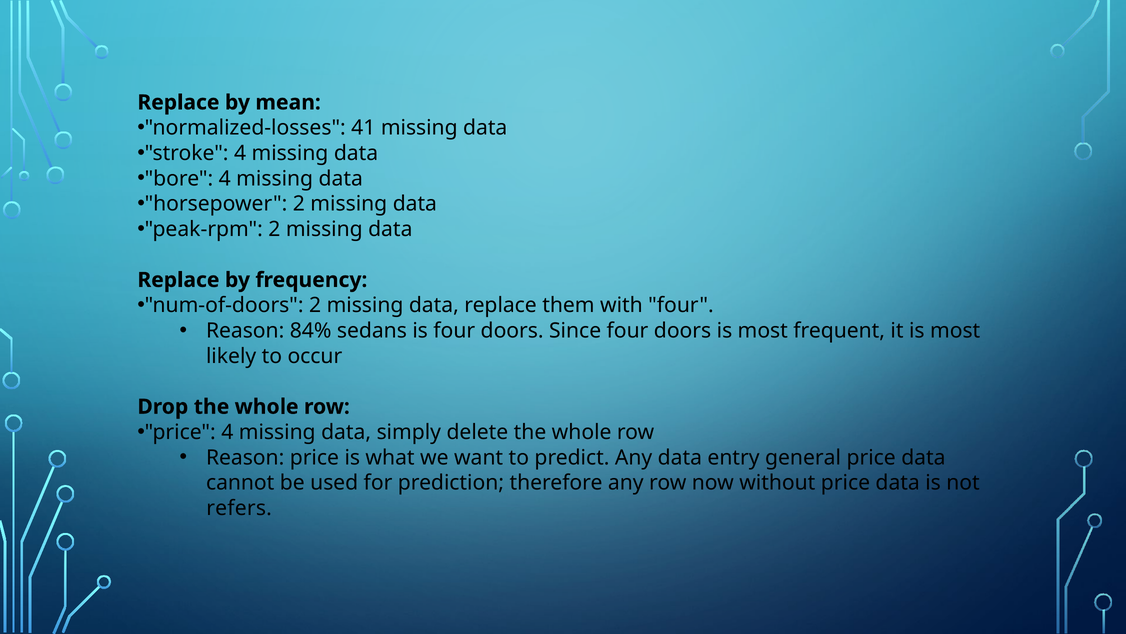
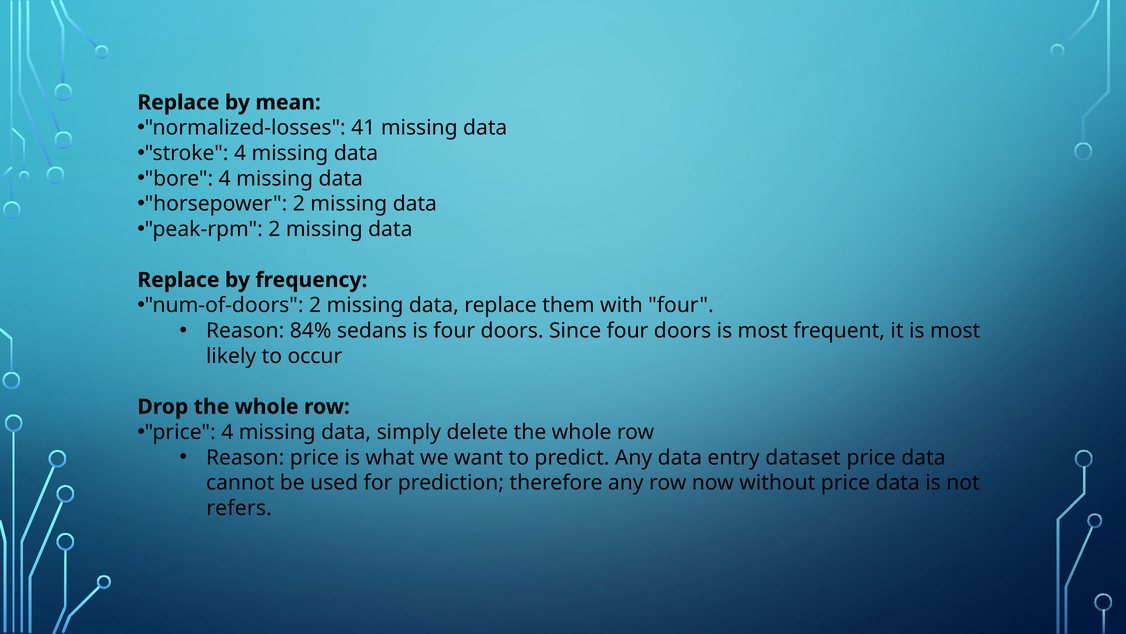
general: general -> dataset
